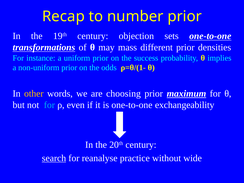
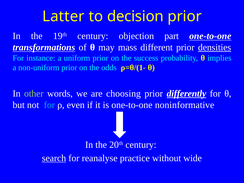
Recap: Recap -> Latter
number: number -> decision
sets: sets -> part
densities underline: none -> present
other colour: yellow -> light green
maximum: maximum -> differently
exchangeability: exchangeability -> noninformative
